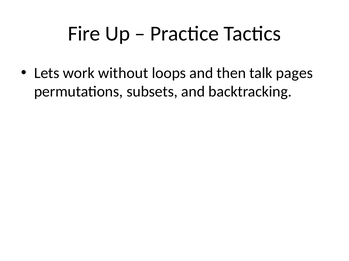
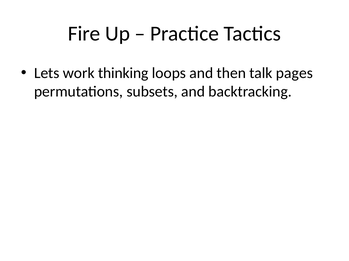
without: without -> thinking
